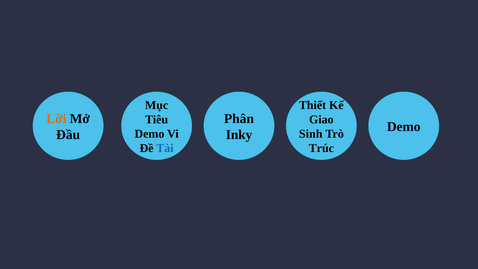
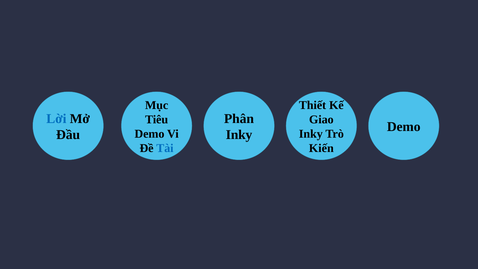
Lời colour: orange -> blue
Sinh at (311, 134): Sinh -> Inky
Trúc: Trúc -> Kiến
